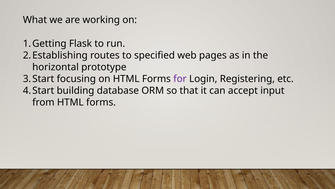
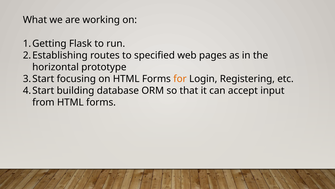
for colour: purple -> orange
